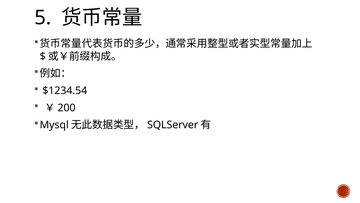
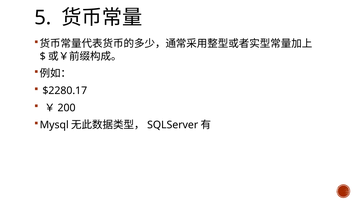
$1234.54: $1234.54 -> $2280.17
